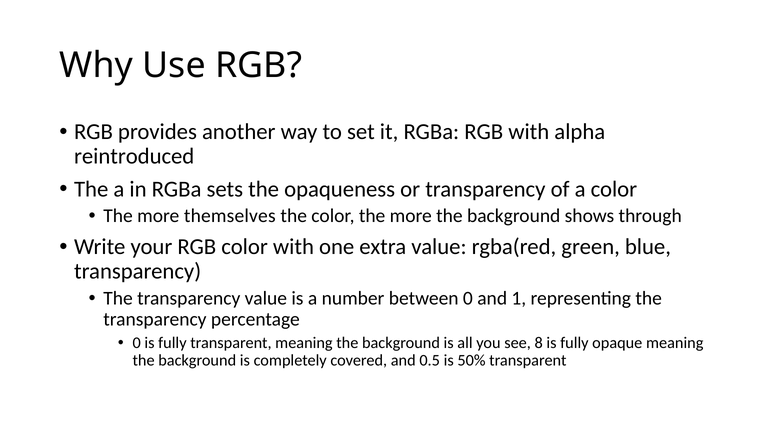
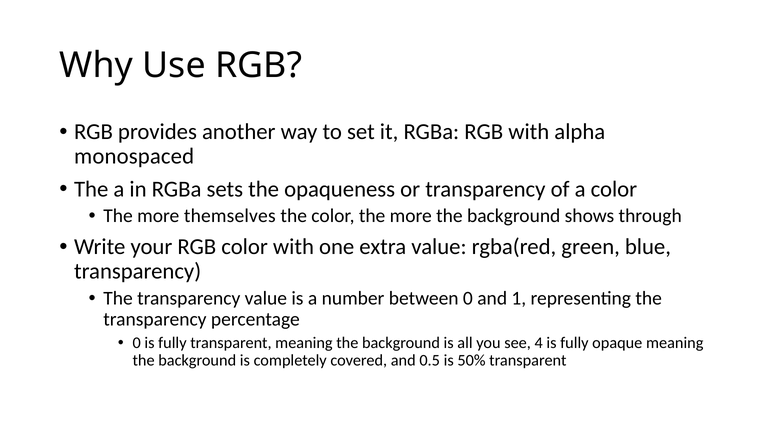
reintroduced: reintroduced -> monospaced
8: 8 -> 4
